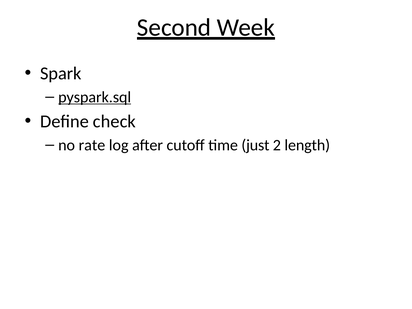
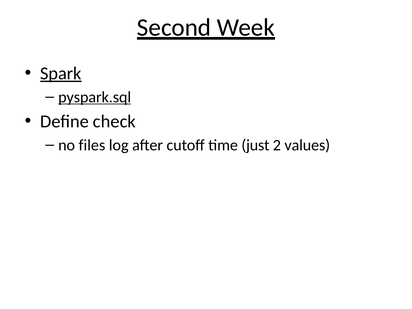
Spark underline: none -> present
rate: rate -> files
length: length -> values
